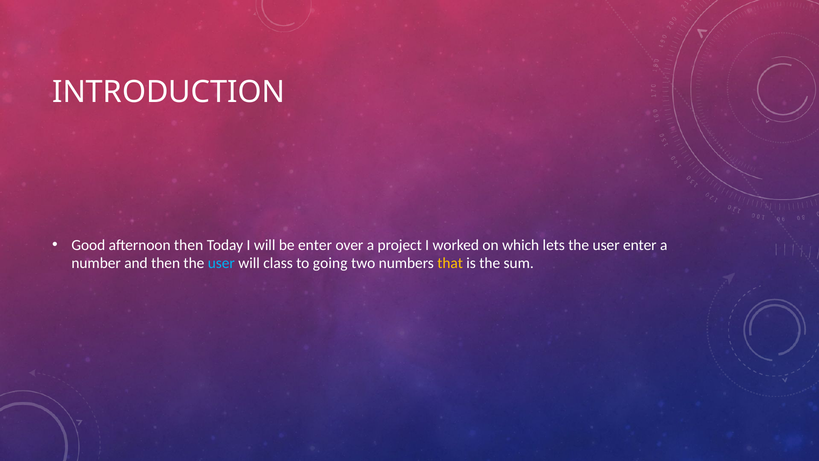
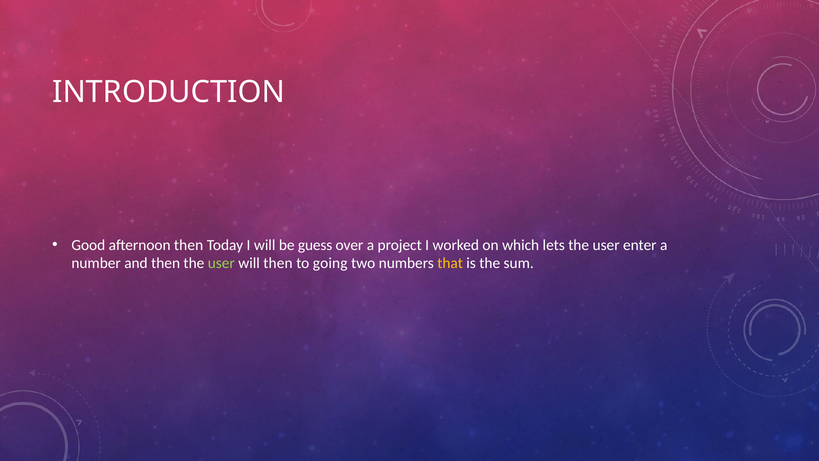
be enter: enter -> guess
user at (221, 263) colour: light blue -> light green
will class: class -> then
